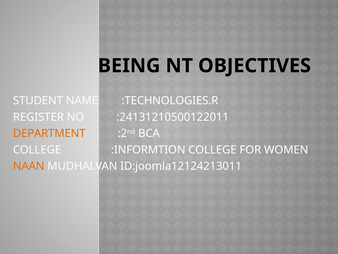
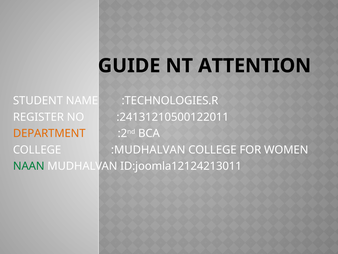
BEING: BEING -> GUIDE
OBJECTIVES: OBJECTIVES -> ATTENTION
:INFORMTION: :INFORMTION -> :MUDHALVAN
NAAN colour: orange -> green
